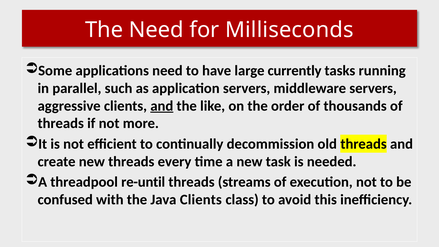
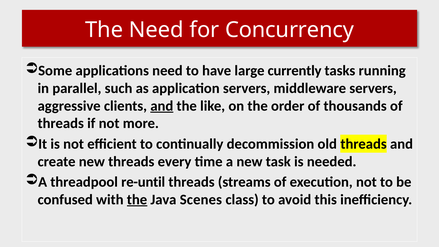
Milliseconds: Milliseconds -> Concurrency
the at (137, 200) underline: none -> present
Java Clients: Clients -> Scenes
